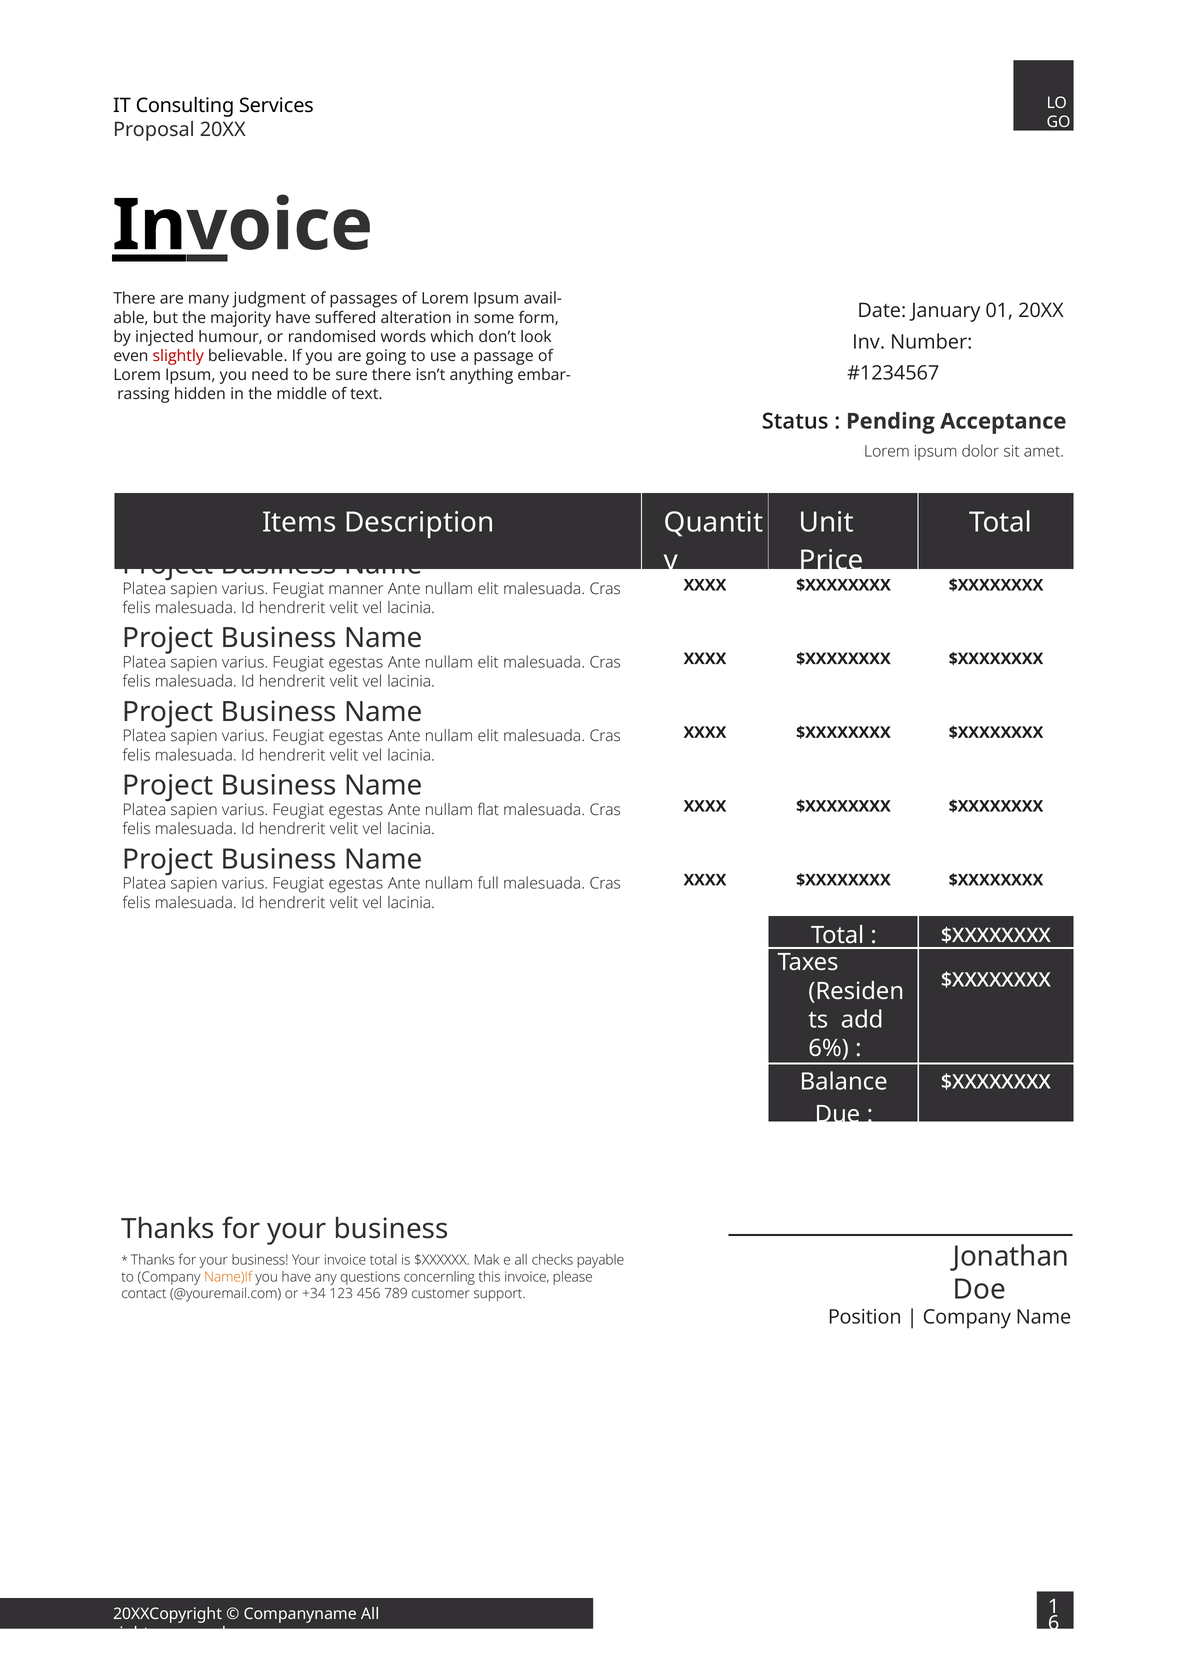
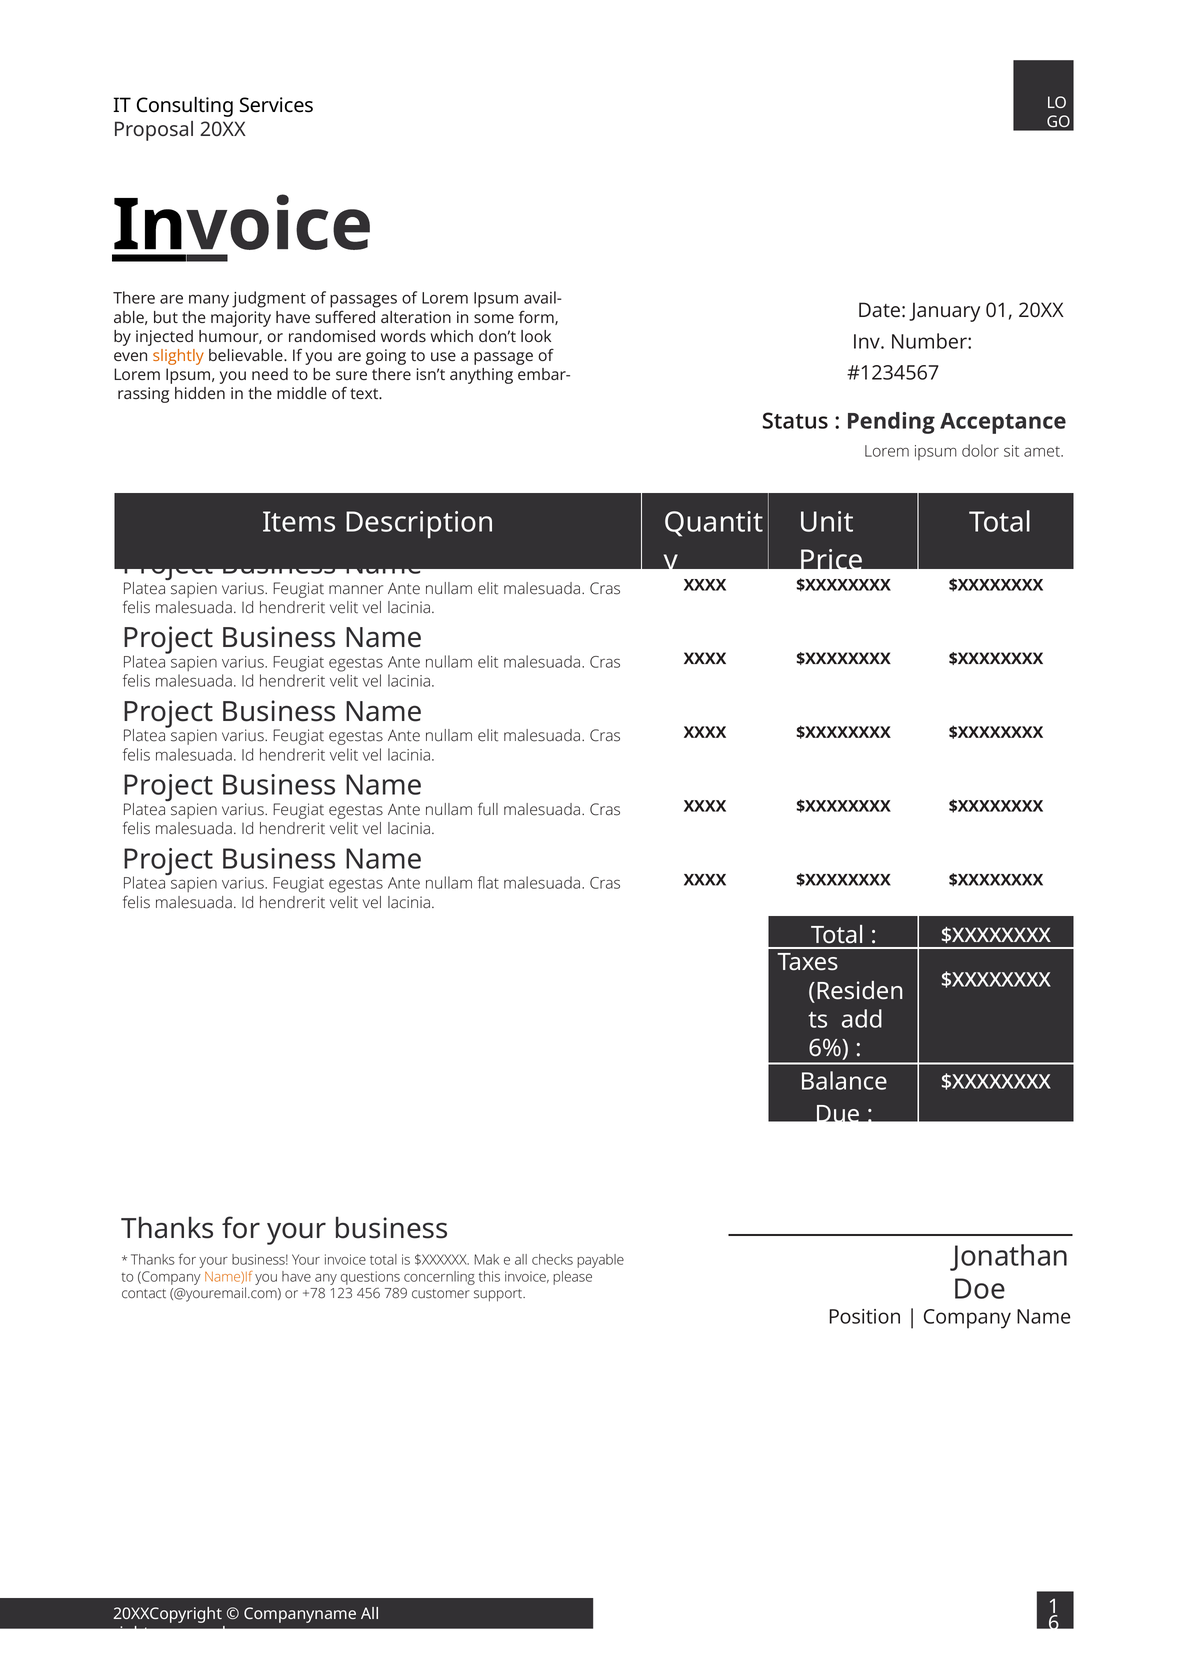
slightly colour: red -> orange
flat: flat -> full
full: full -> flat
+34: +34 -> +78
